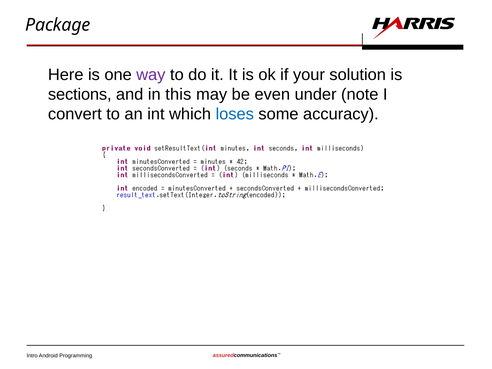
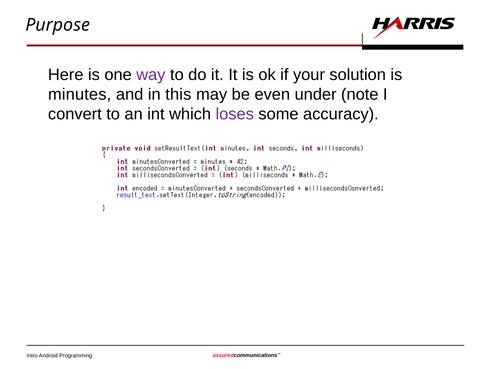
Package: Package -> Purpose
sections: sections -> minutes
loses colour: blue -> purple
